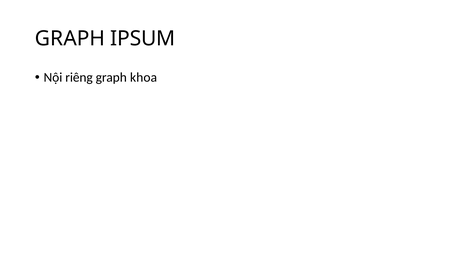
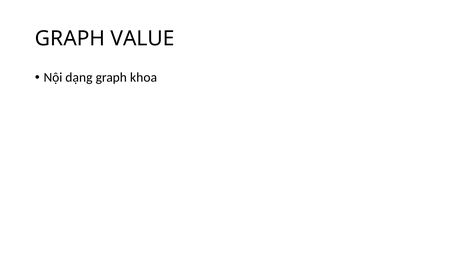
IPSUM: IPSUM -> VALUE
riêng: riêng -> dạng
